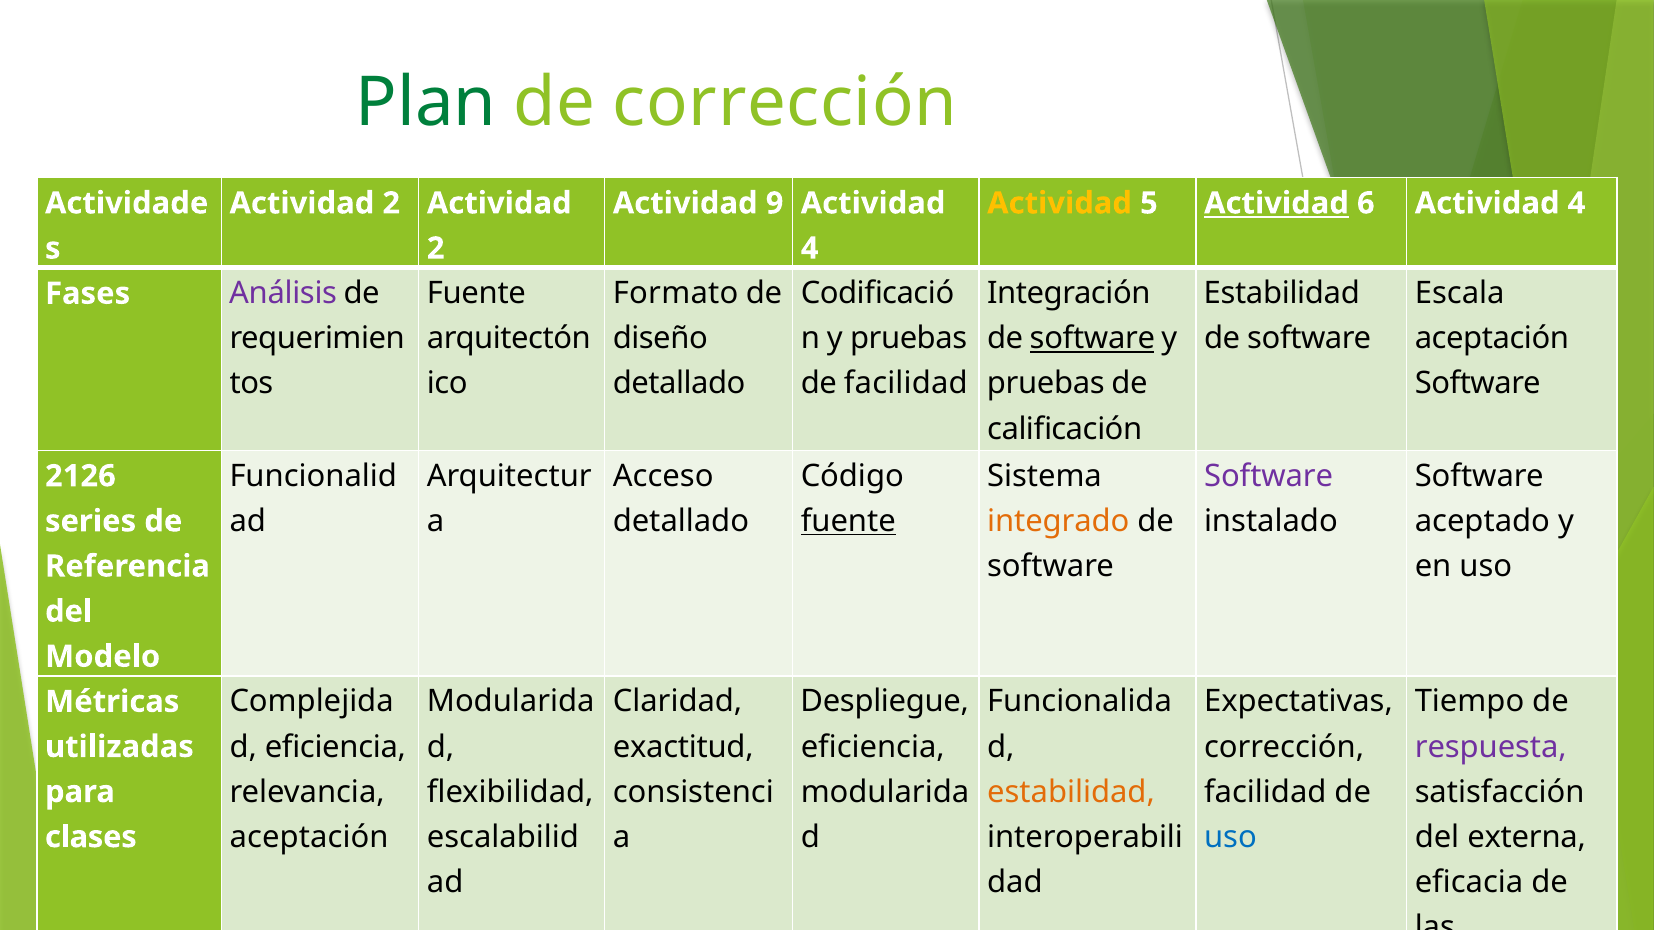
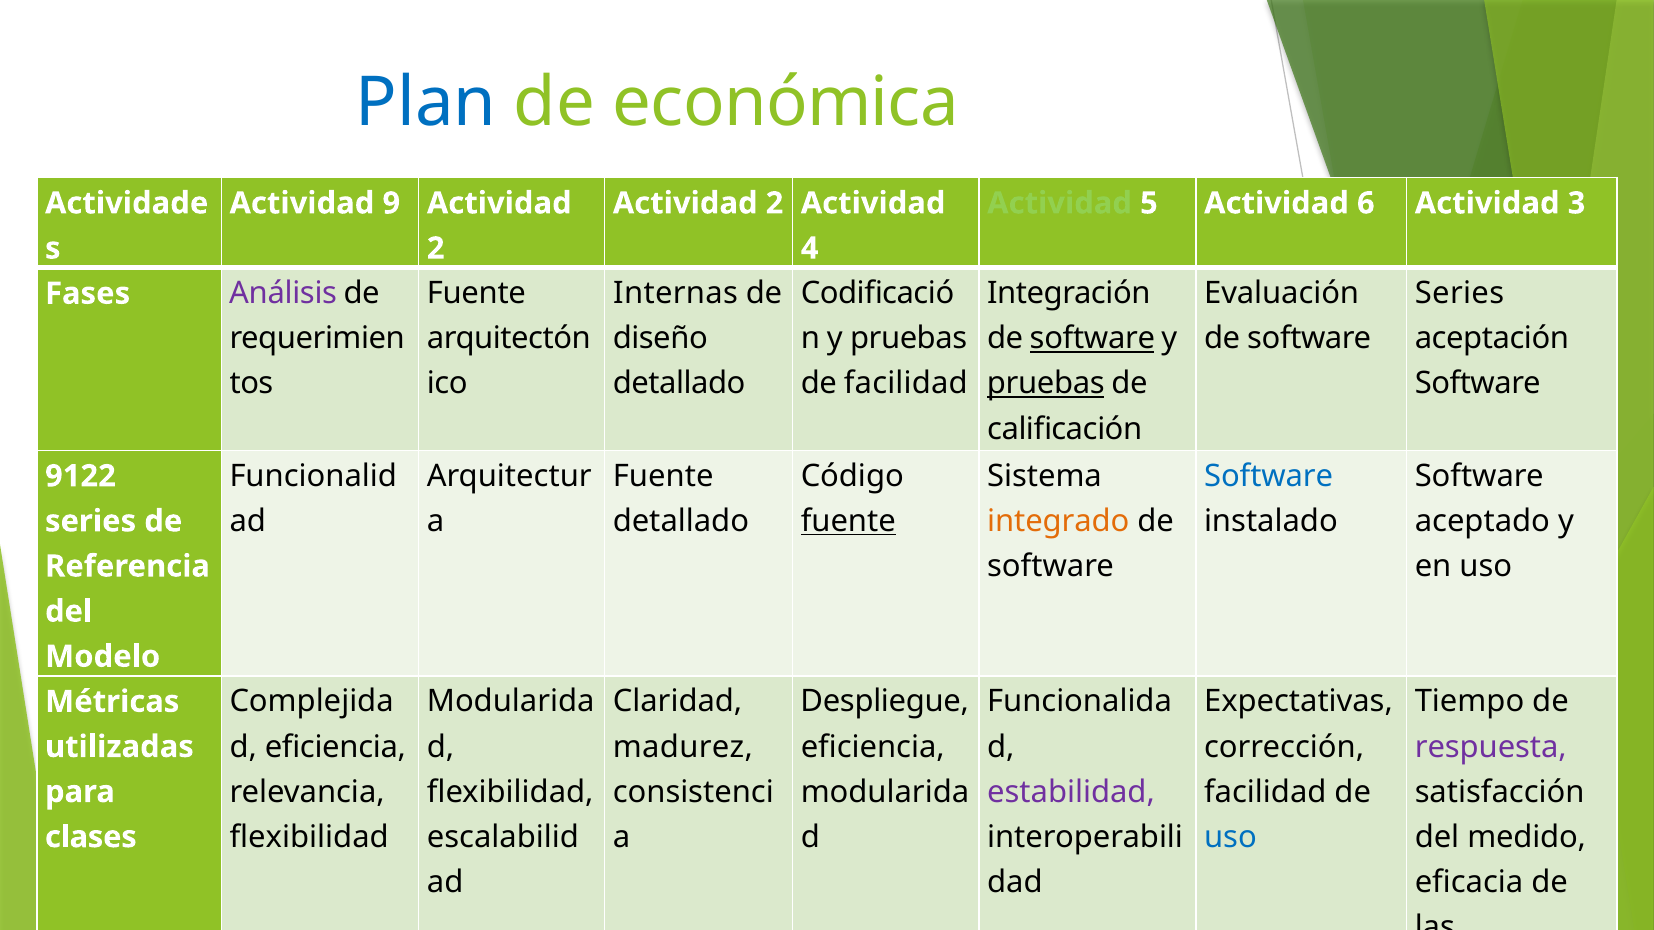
Plan colour: green -> blue
de corrección: corrección -> económica
2 at (391, 203): 2 -> 9
9 at (775, 203): 9 -> 2
Actividad at (1060, 203) colour: yellow -> light green
Actividad at (1276, 203) underline: present -> none
6 Actividad 4: 4 -> 3
Formato: Formato -> Internas
Estabilidad at (1282, 294): Estabilidad -> Evaluación
Escala at (1460, 294): Escala -> Series
pruebas at (1046, 384) underline: none -> present
Acceso at (663, 476): Acceso -> Fuente
Software at (1269, 476) colour: purple -> blue
2126: 2126 -> 9122
exactitud: exactitud -> madurez
estabilidad at (1071, 792) colour: orange -> purple
aceptación at (309, 837): aceptación -> flexibilidad
externa: externa -> medido
